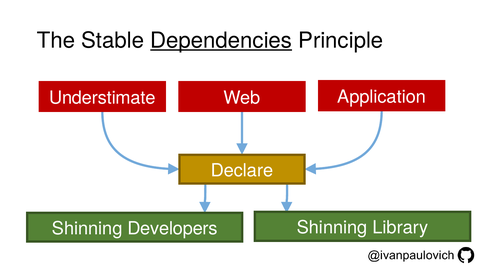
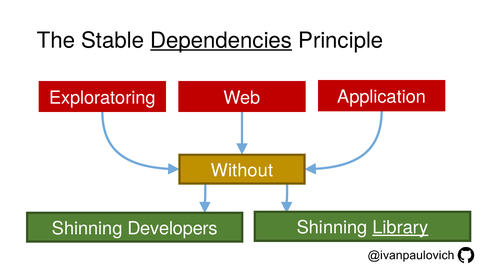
Understimate: Understimate -> Exploratoring
Declare: Declare -> Without
Library underline: none -> present
